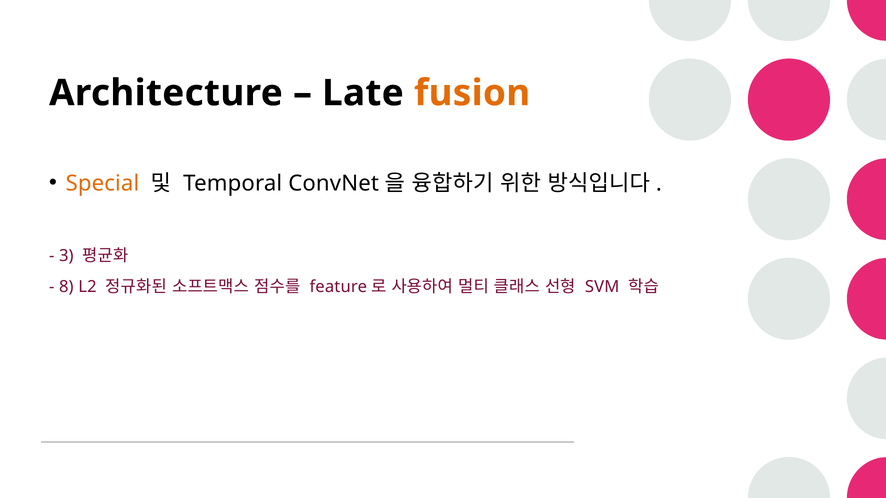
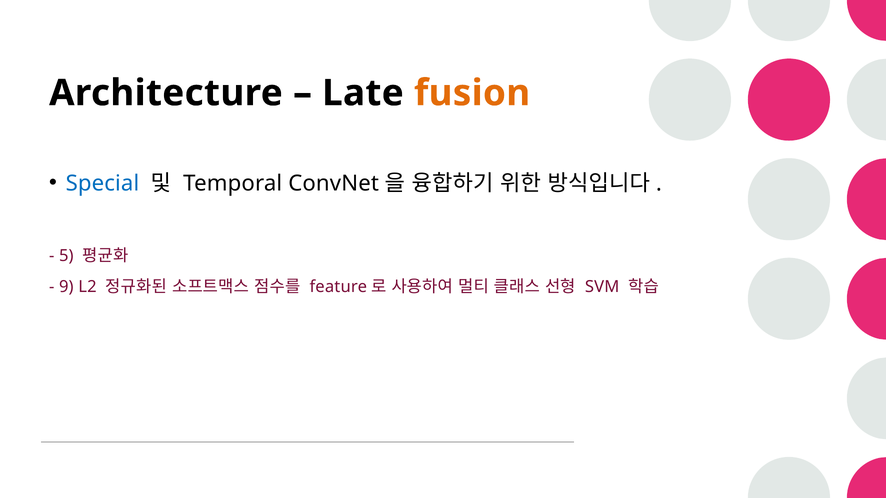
Special colour: orange -> blue
3: 3 -> 5
8: 8 -> 9
